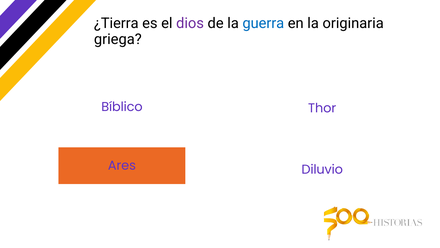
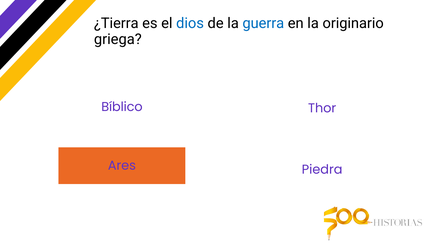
dios colour: purple -> blue
originaria: originaria -> originario
Diluvio: Diluvio -> Piedra
